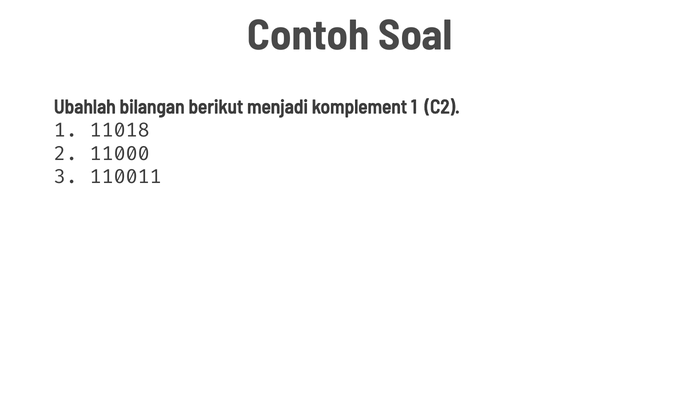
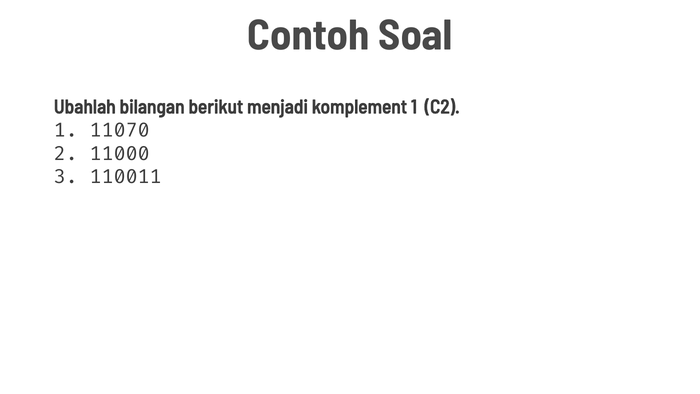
11018: 11018 -> 11070
